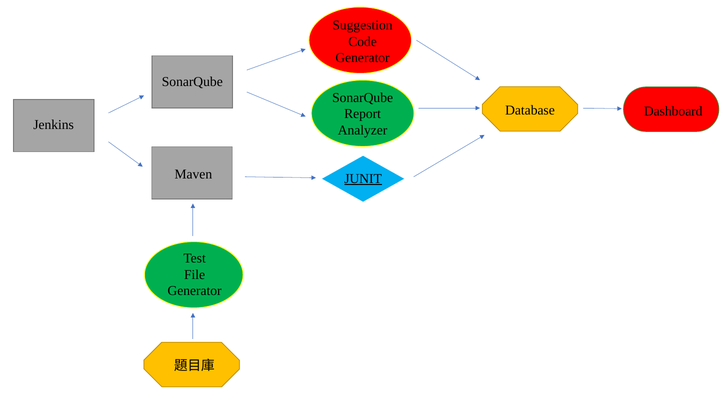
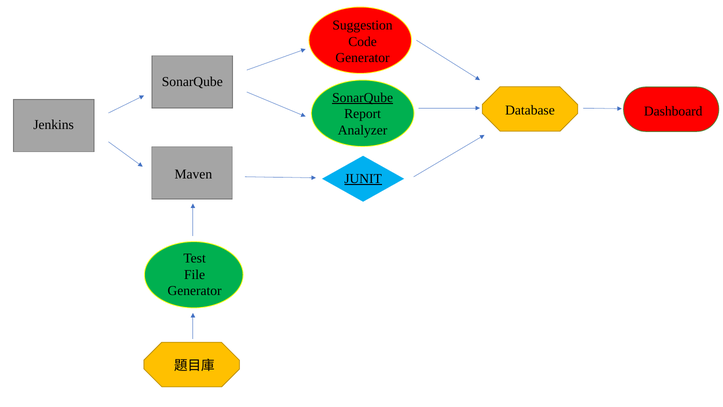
SonarQube at (363, 98) underline: none -> present
